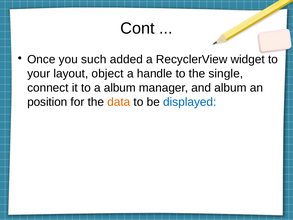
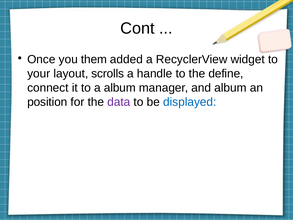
such: such -> them
object: object -> scrolls
single: single -> define
data colour: orange -> purple
